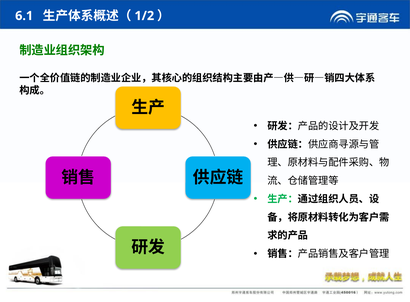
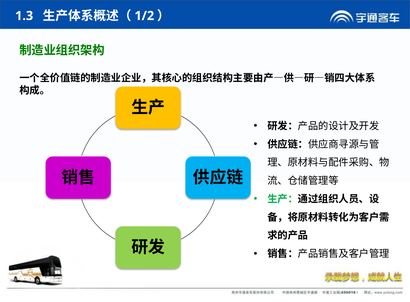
6.1: 6.1 -> 1.3
